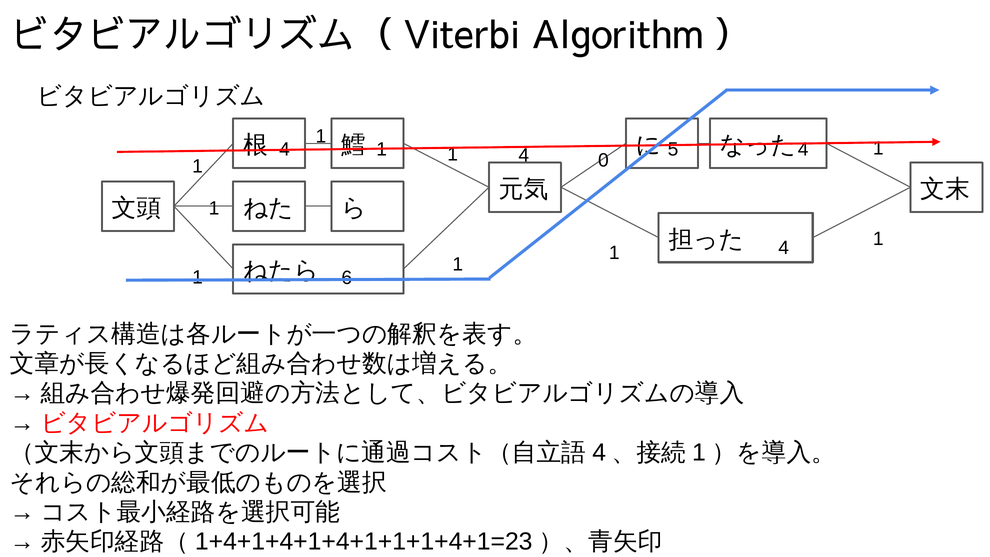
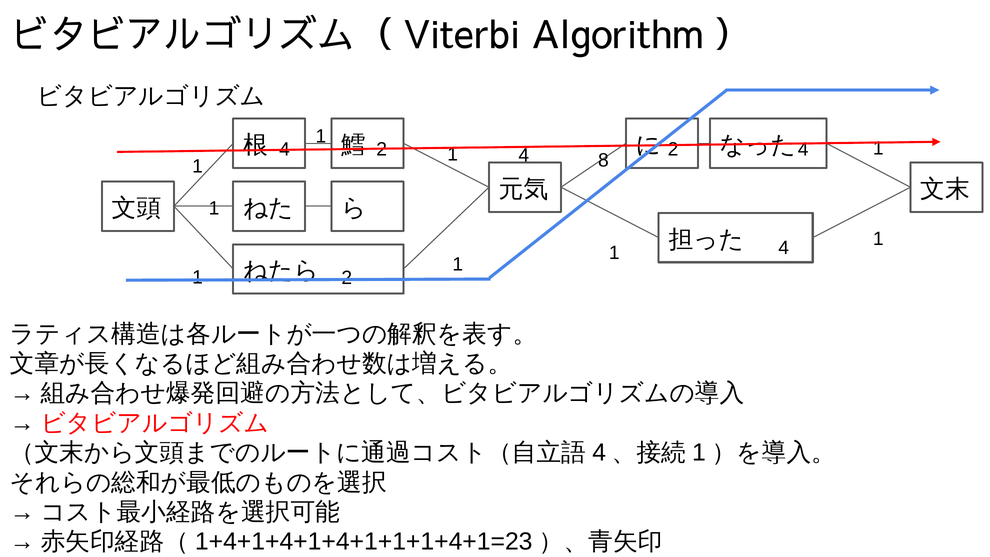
1 at (382, 149): 1 -> 2
5 at (673, 149): 5 -> 2
0: 0 -> 8
1 6: 6 -> 2
